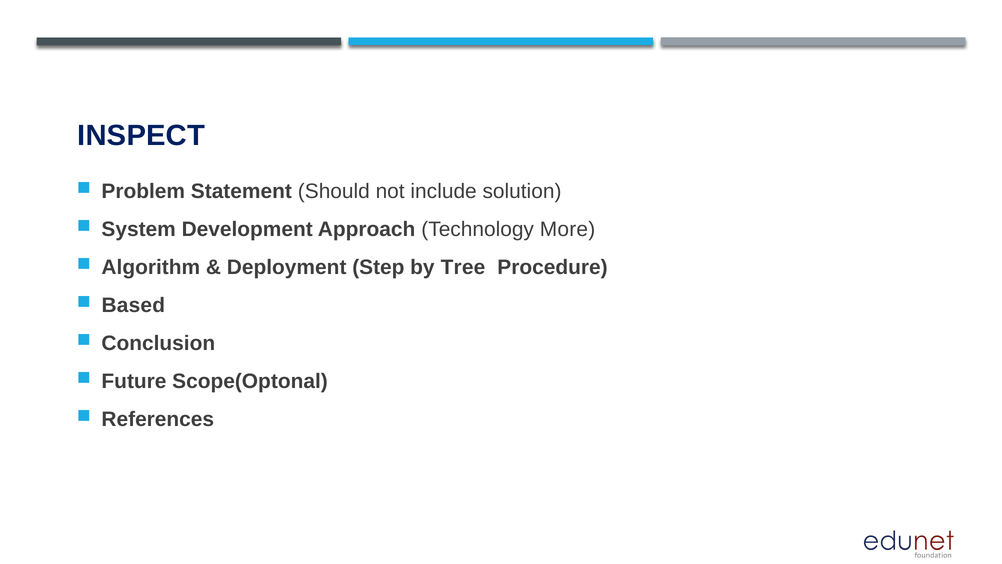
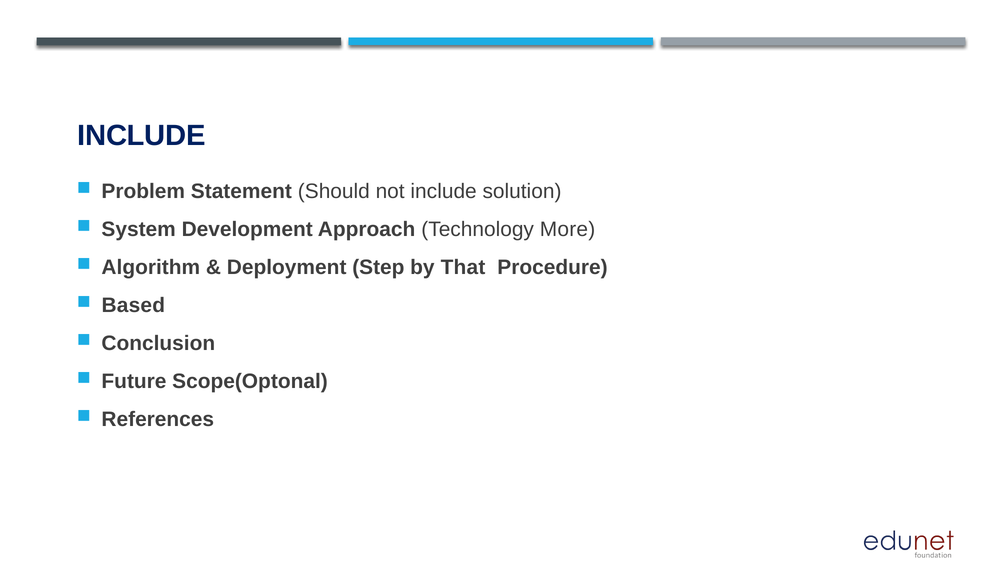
INSPECT at (141, 136): INSPECT -> INCLUDE
Tree: Tree -> That
